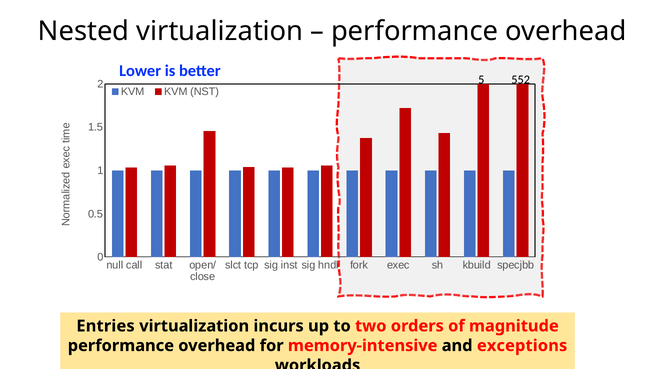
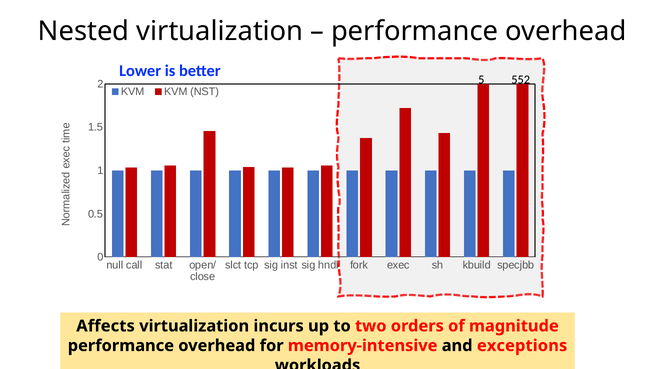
Entries: Entries -> Affects
